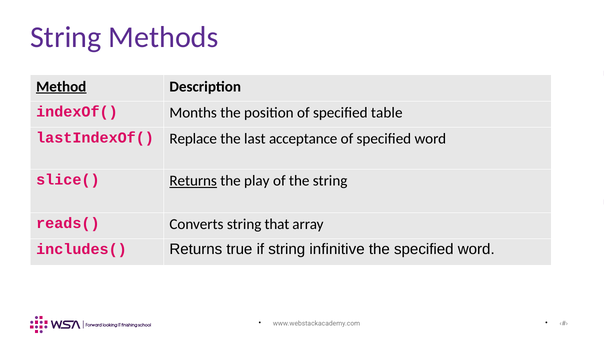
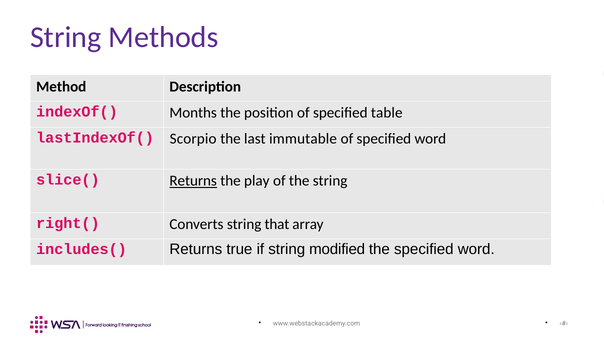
Method underline: present -> none
Replace: Replace -> Scorpio
acceptance: acceptance -> immutable
reads(: reads( -> right(
infinitive: infinitive -> modified
